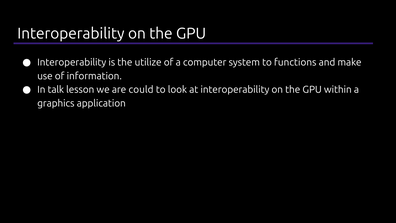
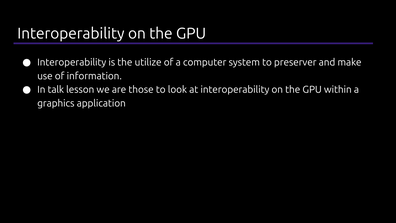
functions: functions -> preserver
could: could -> those
